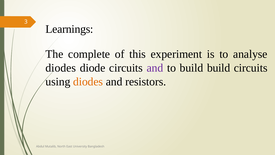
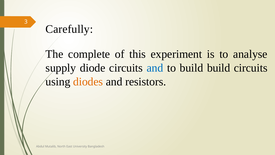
Learnings: Learnings -> Carefully
diodes at (61, 68): diodes -> supply
and at (155, 68) colour: purple -> blue
